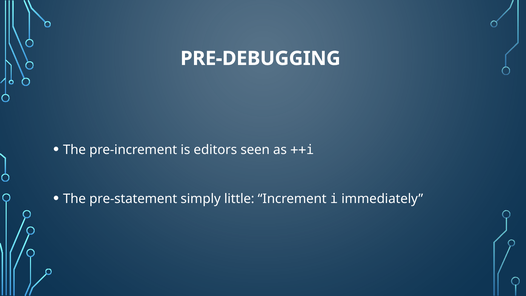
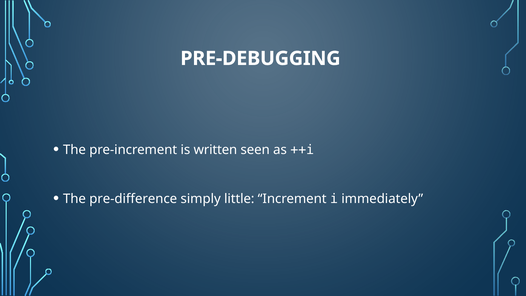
editors: editors -> written
pre-statement: pre-statement -> pre-difference
